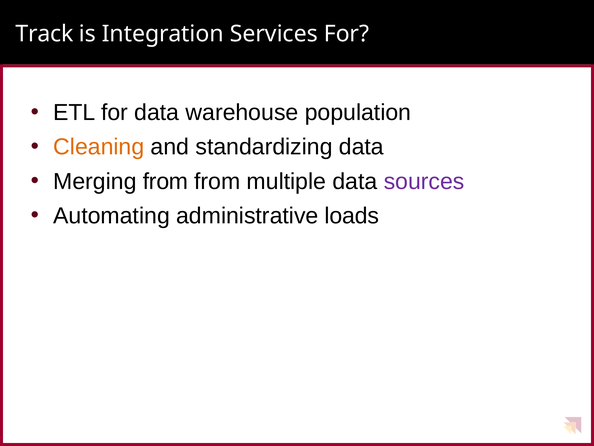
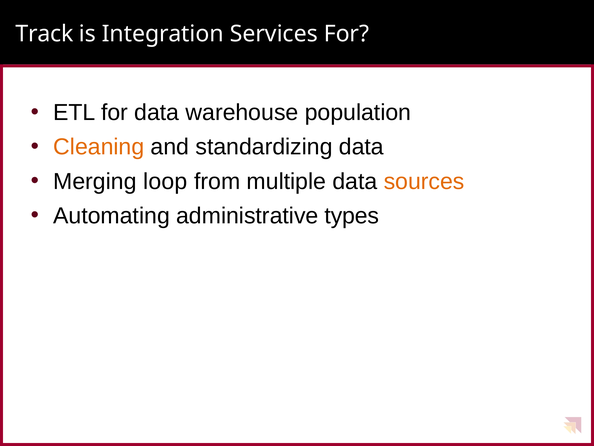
Merging from: from -> loop
sources colour: purple -> orange
loads: loads -> types
